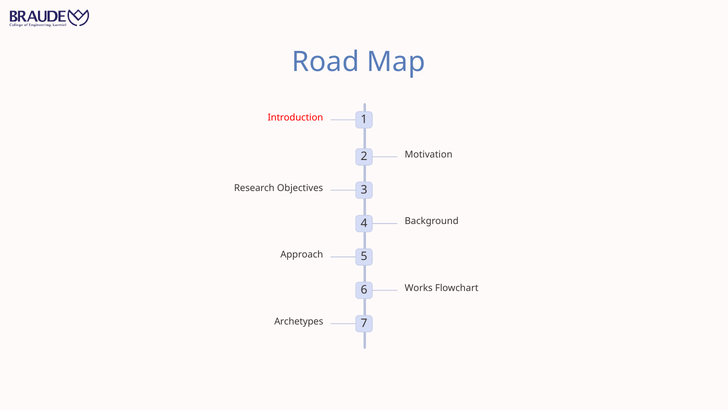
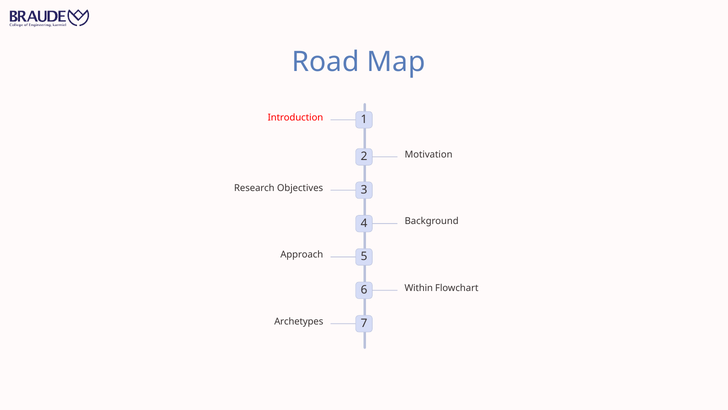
Works: Works -> Within
